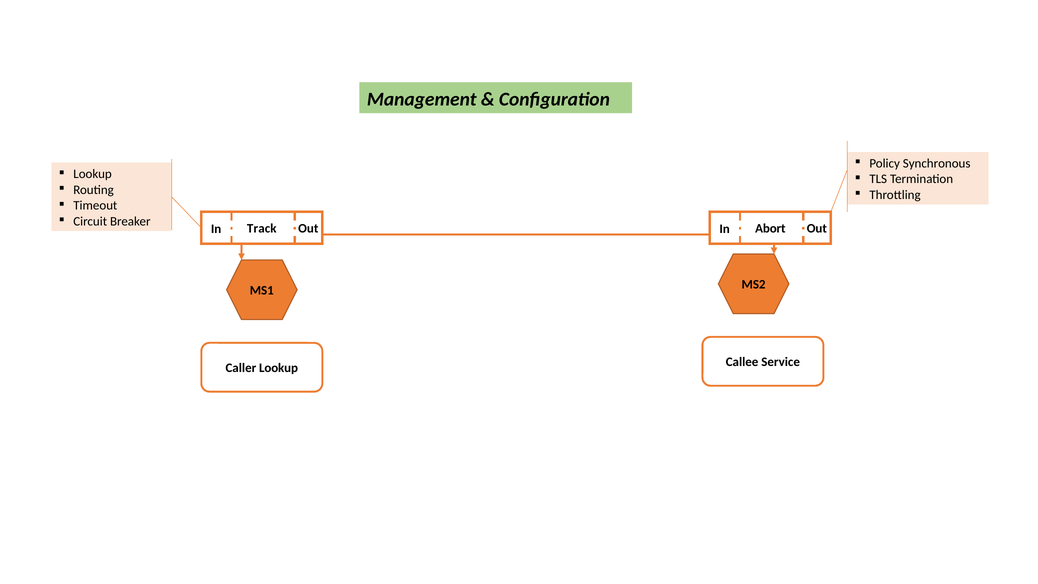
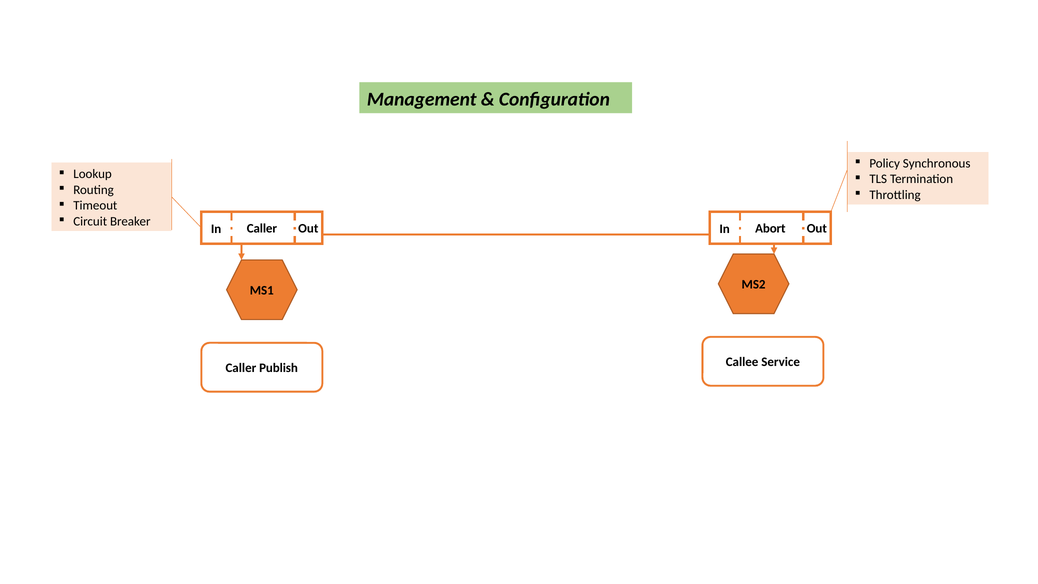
Track at (262, 229): Track -> Caller
Caller Lookup: Lookup -> Publish
